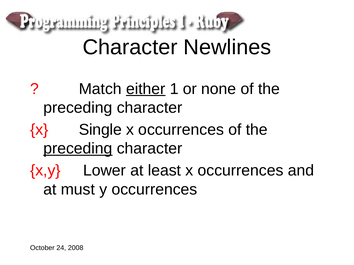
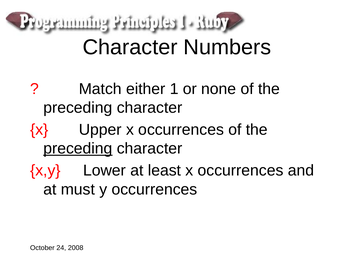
Newlines: Newlines -> Numbers
either underline: present -> none
Single: Single -> Upper
